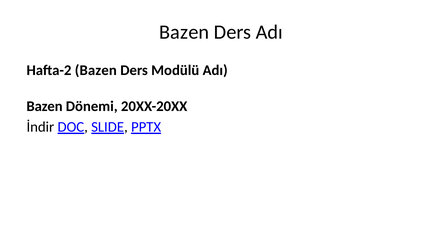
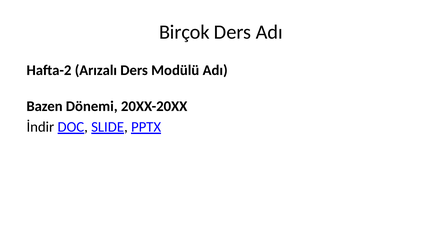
Bazen at (184, 32): Bazen -> Birçok
Hafta-2 Bazen: Bazen -> Arızalı
